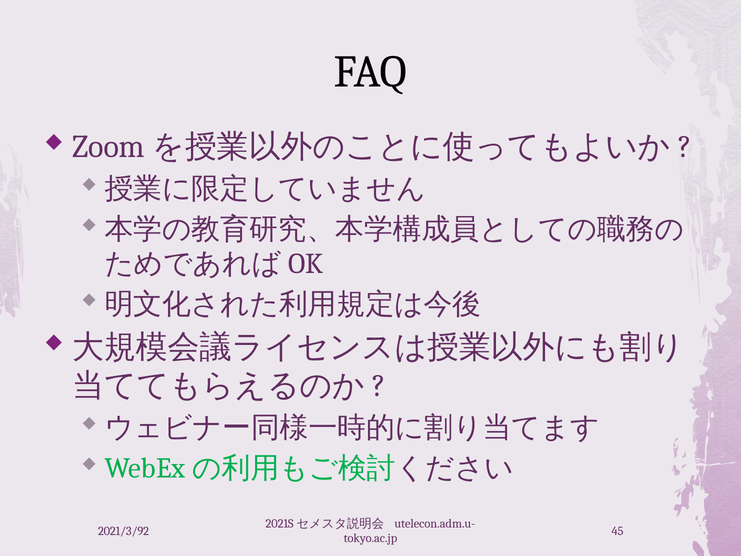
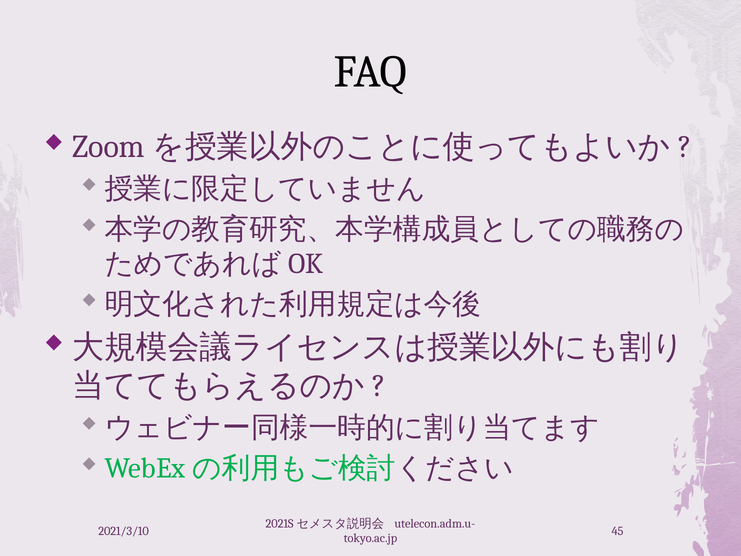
2021/3/92: 2021/3/92 -> 2021/3/10
